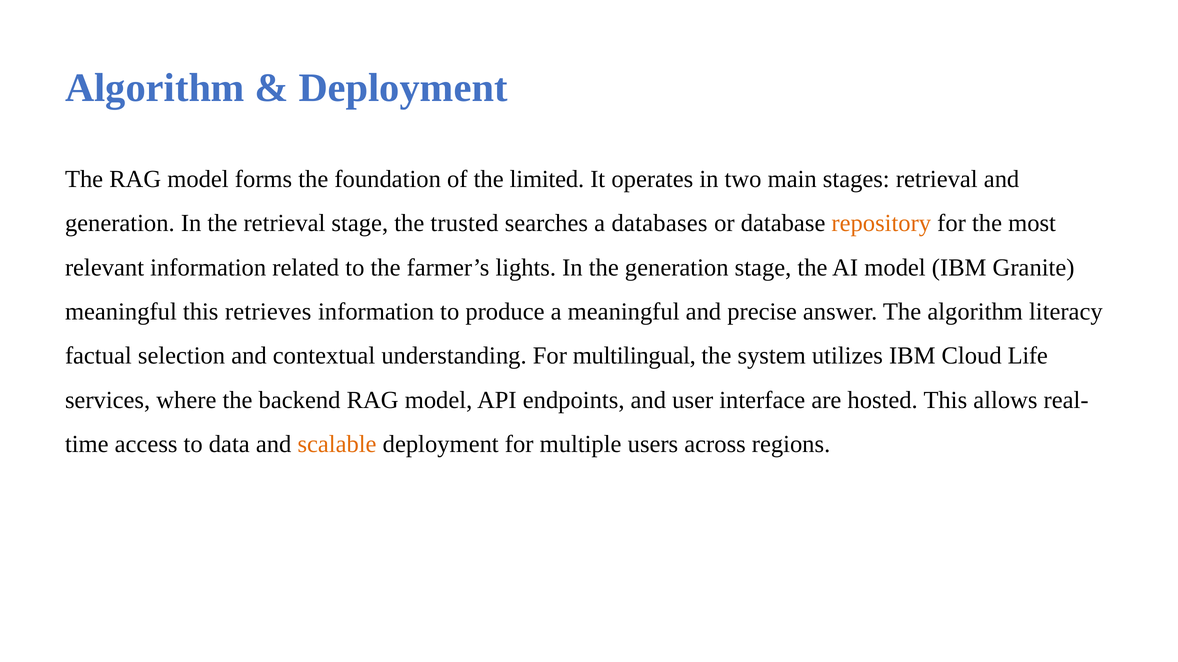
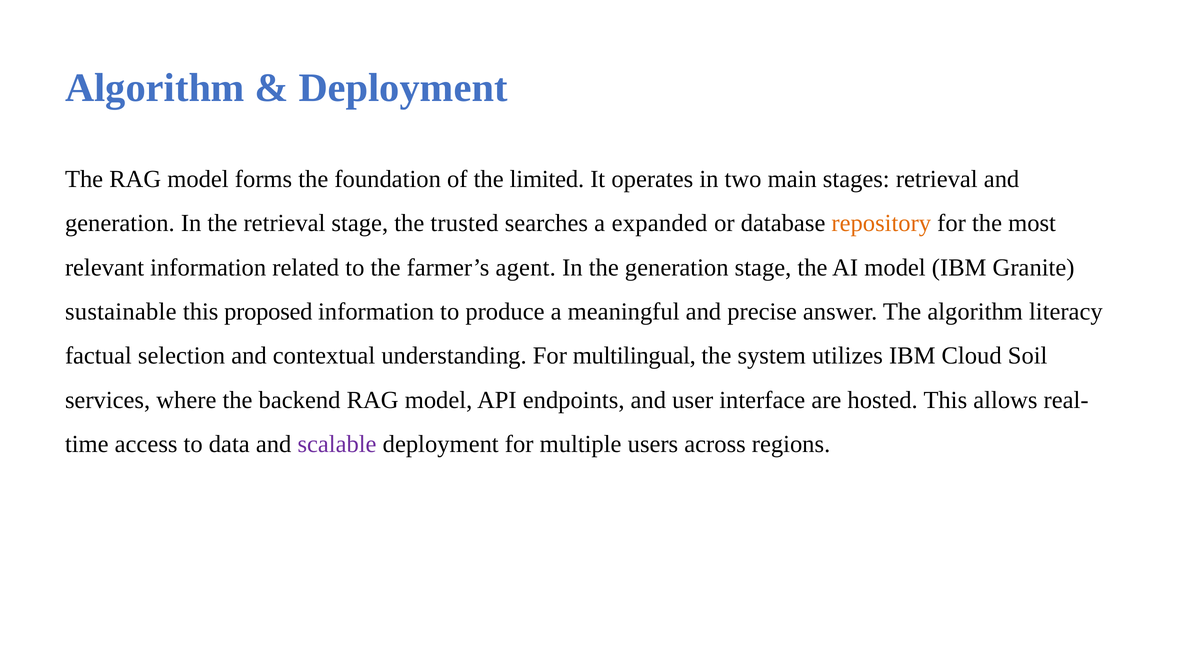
databases: databases -> expanded
lights: lights -> agent
meaningful at (121, 312): meaningful -> sustainable
retrieves: retrieves -> proposed
Life: Life -> Soil
scalable colour: orange -> purple
